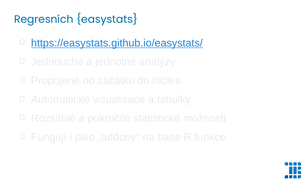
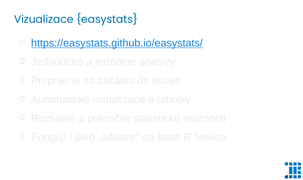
Regresních at (44, 19): Regresních -> Vizualizace
